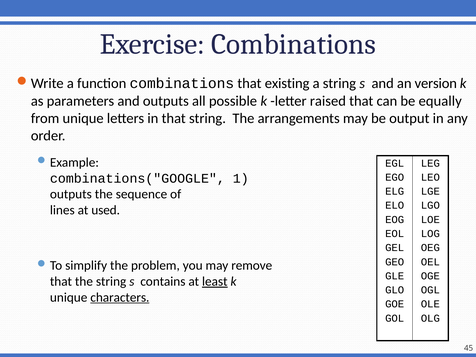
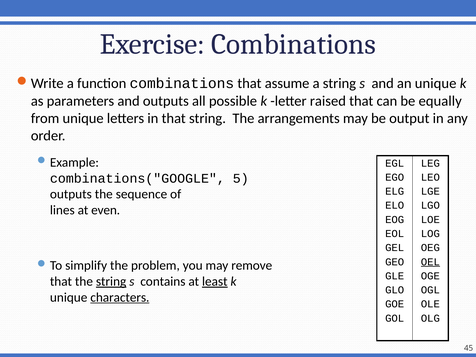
existing: existing -> assume
an version: version -> unique
1: 1 -> 5
used: used -> even
OEL underline: none -> present
string at (111, 281) underline: none -> present
